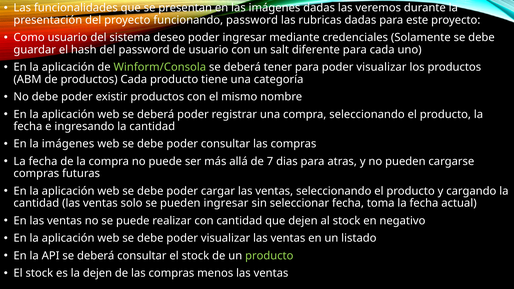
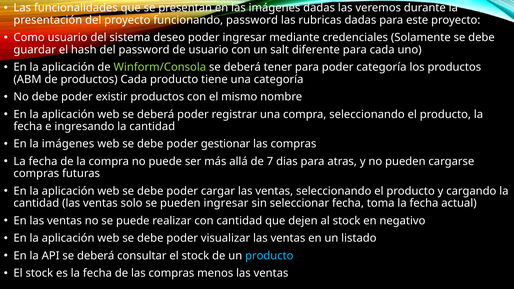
para poder visualizar: visualizar -> categoría
poder consultar: consultar -> gestionar
producto at (269, 256) colour: light green -> light blue
es la dejen: dejen -> fecha
